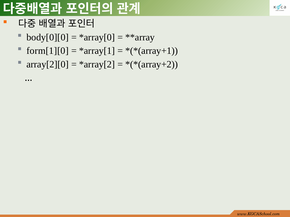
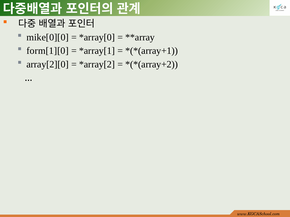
body[0][0: body[0][0 -> mike[0][0
